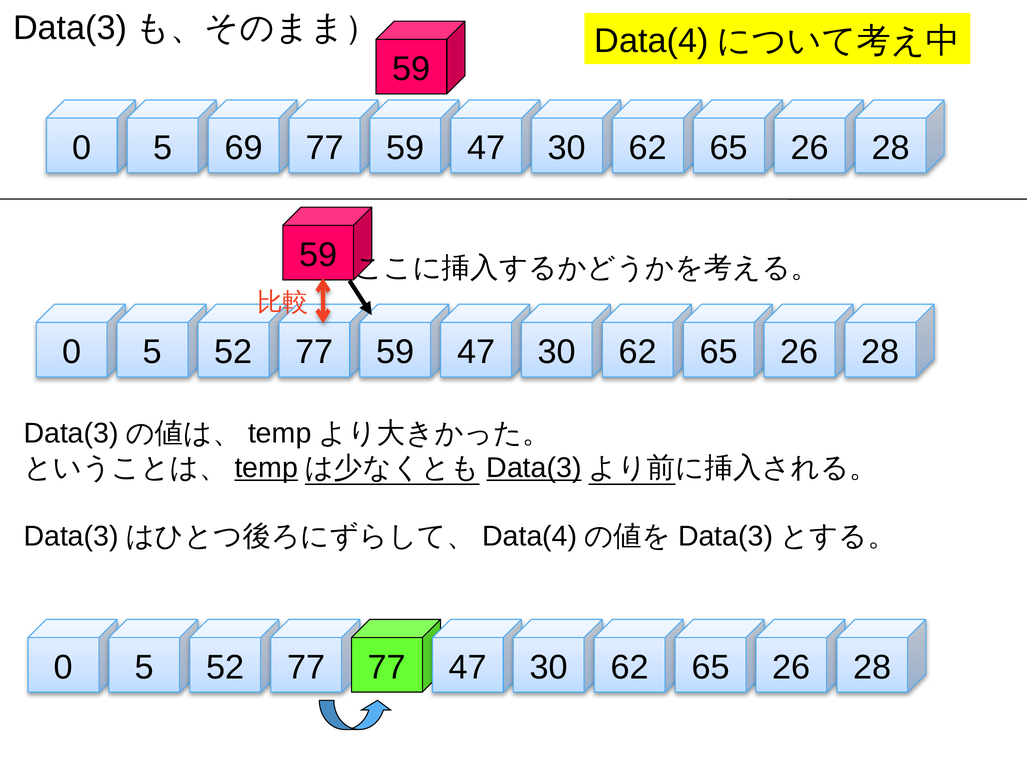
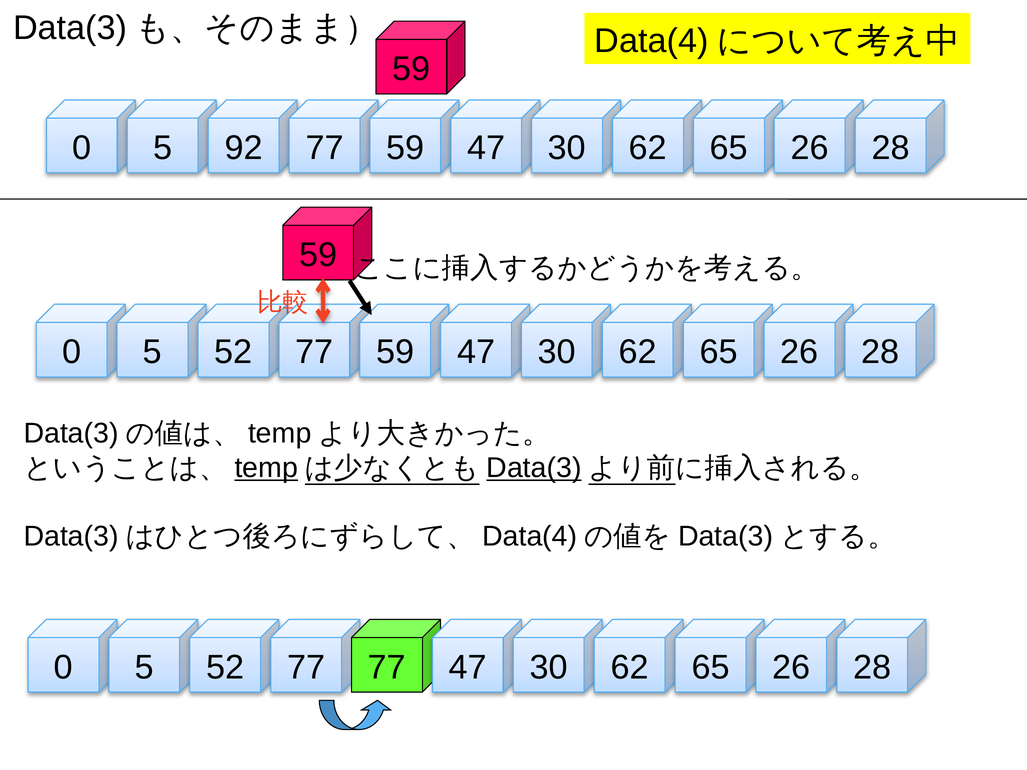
69: 69 -> 92
